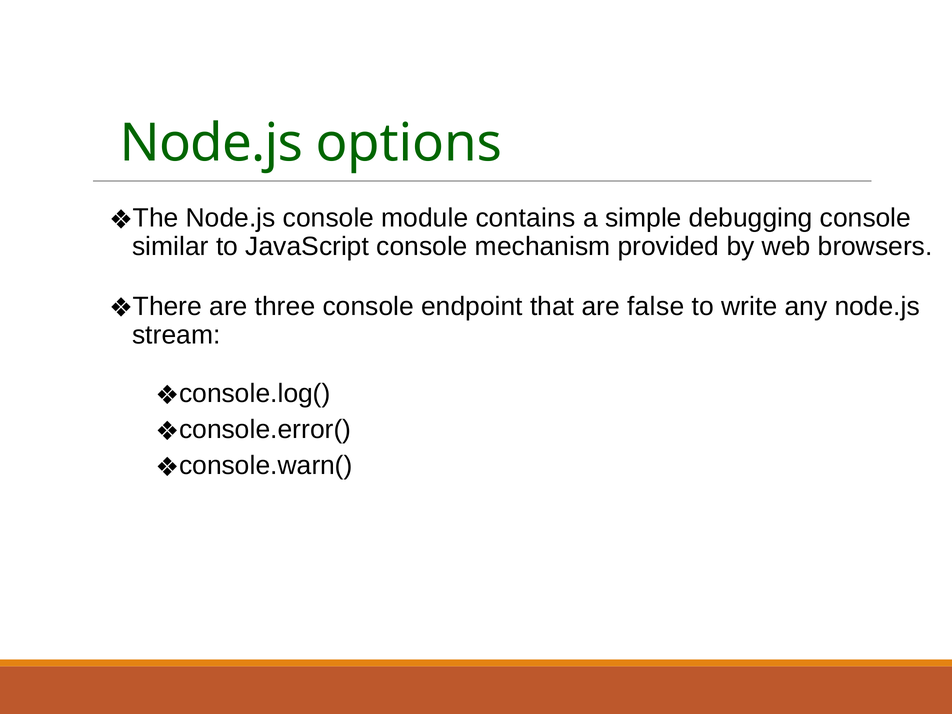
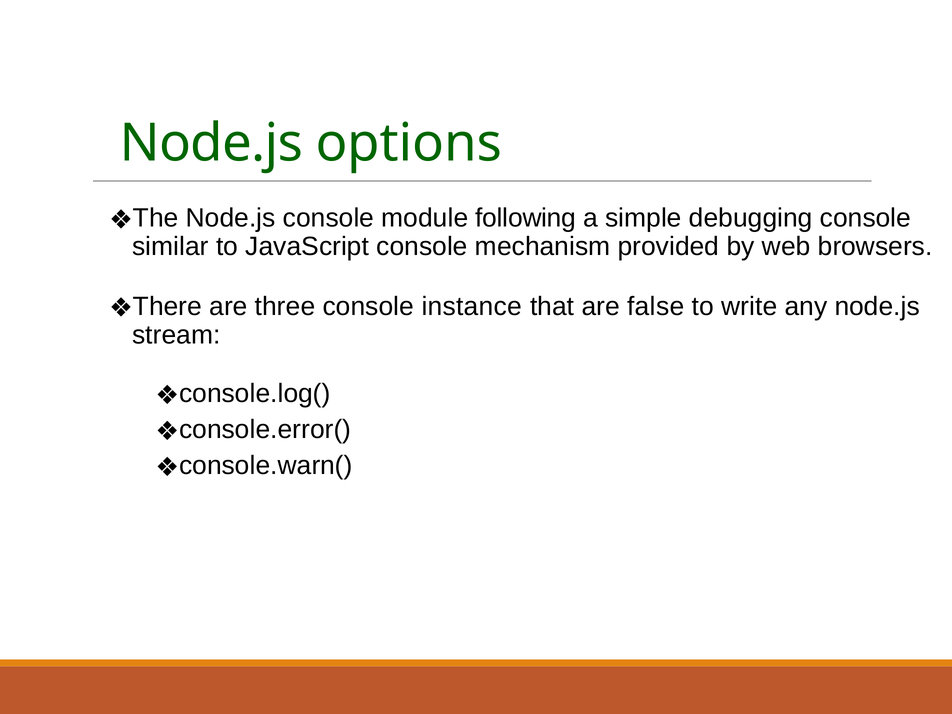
contains: contains -> following
endpoint: endpoint -> instance
